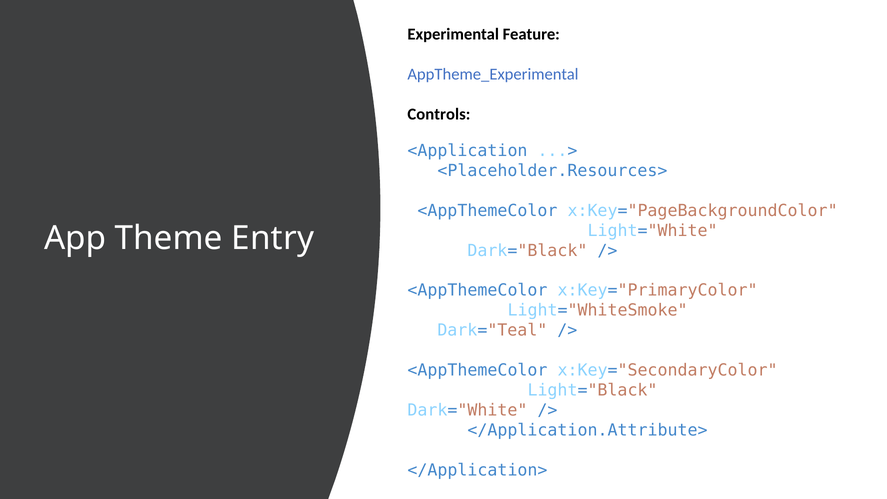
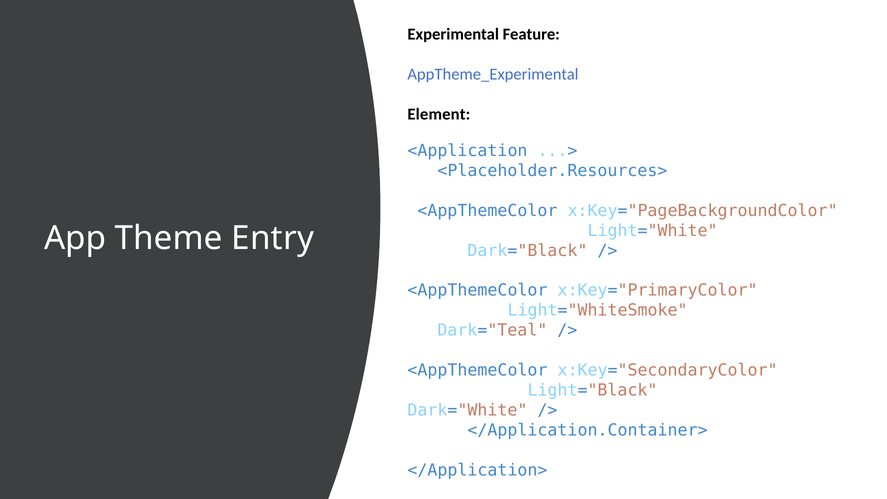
Controls: Controls -> Element
</Application.Attribute>: </Application.Attribute> -> </Application.Container>
